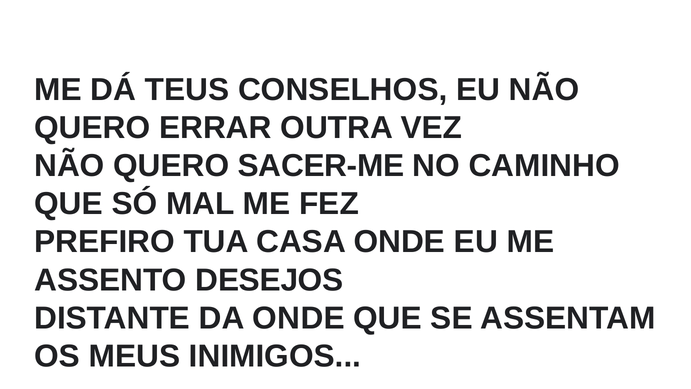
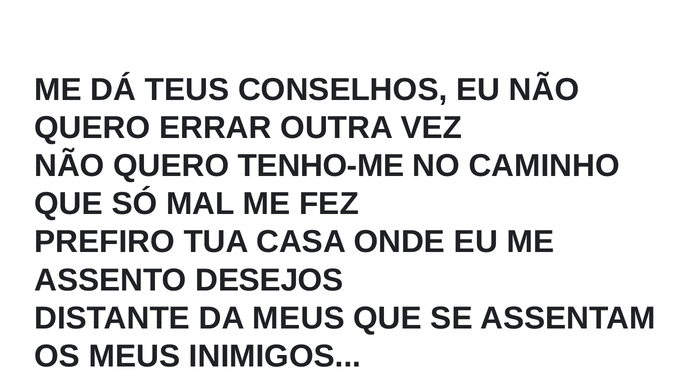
SACER-ME: SACER-ME -> TENHO-ME
DA ONDE: ONDE -> MEUS
